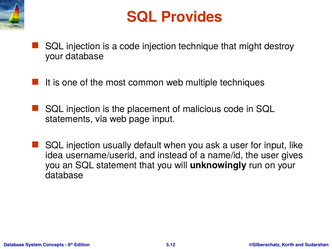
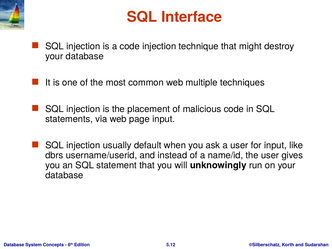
Provides: Provides -> Interface
idea: idea -> dbrs
